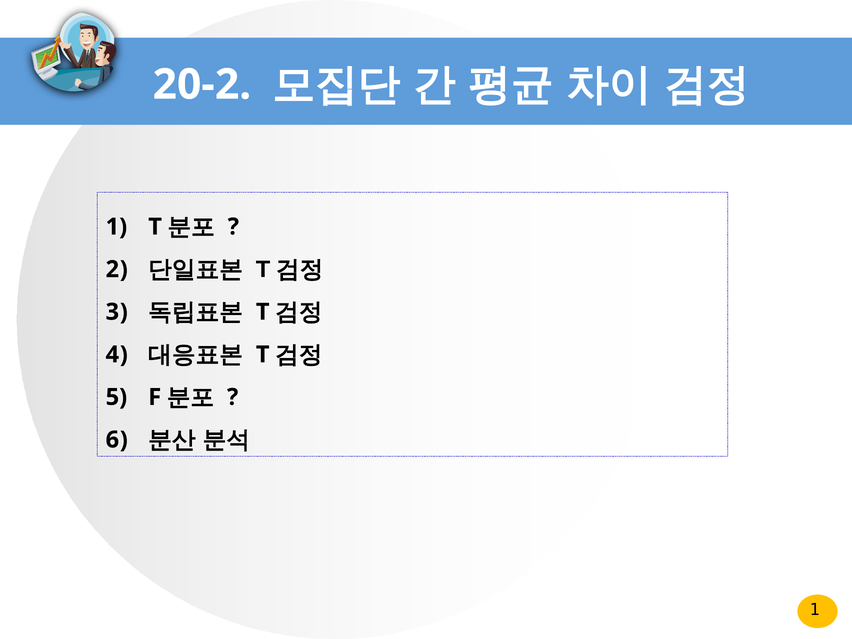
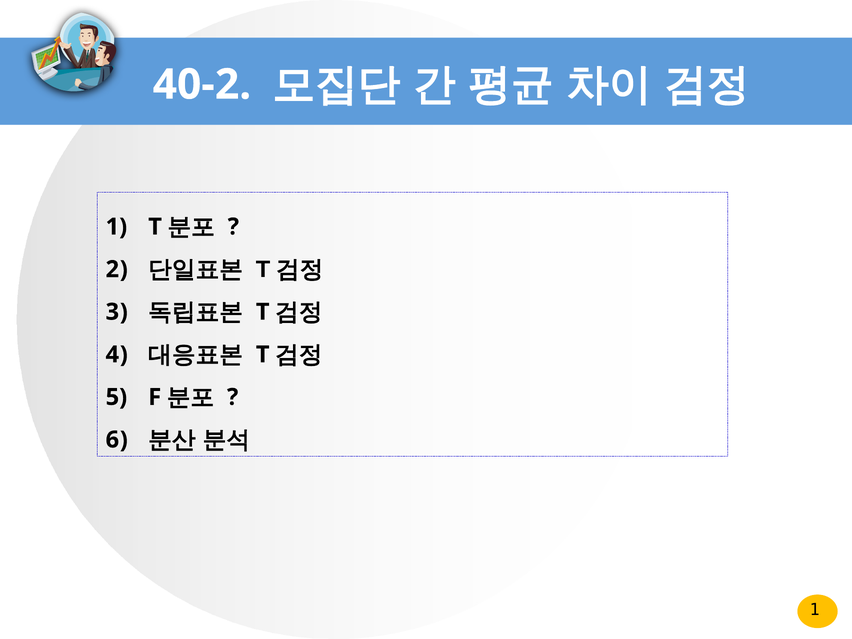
20-2: 20-2 -> 40-2
